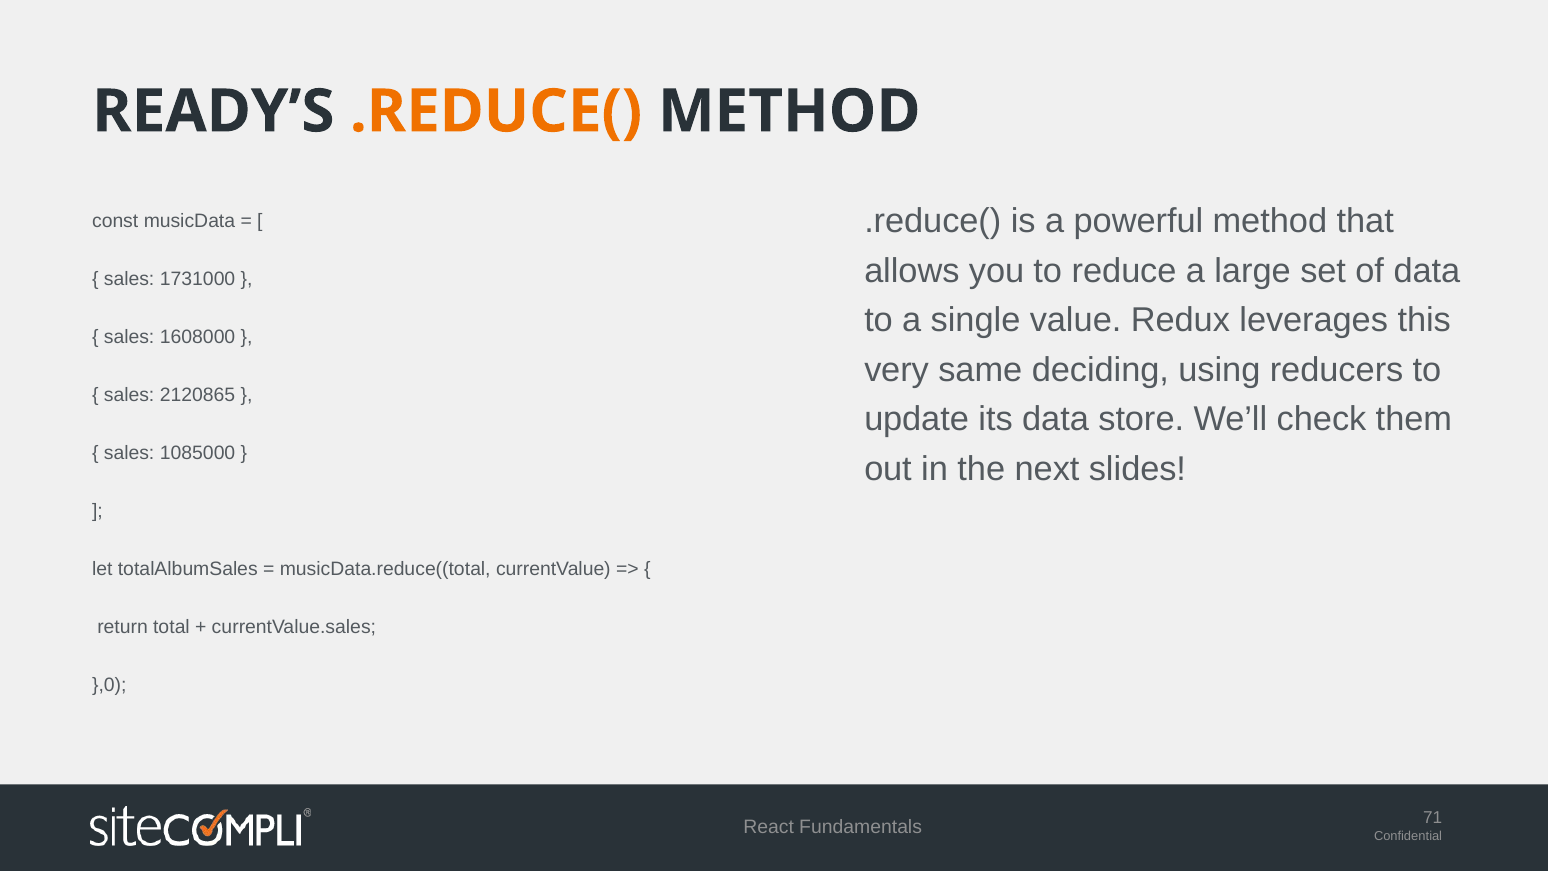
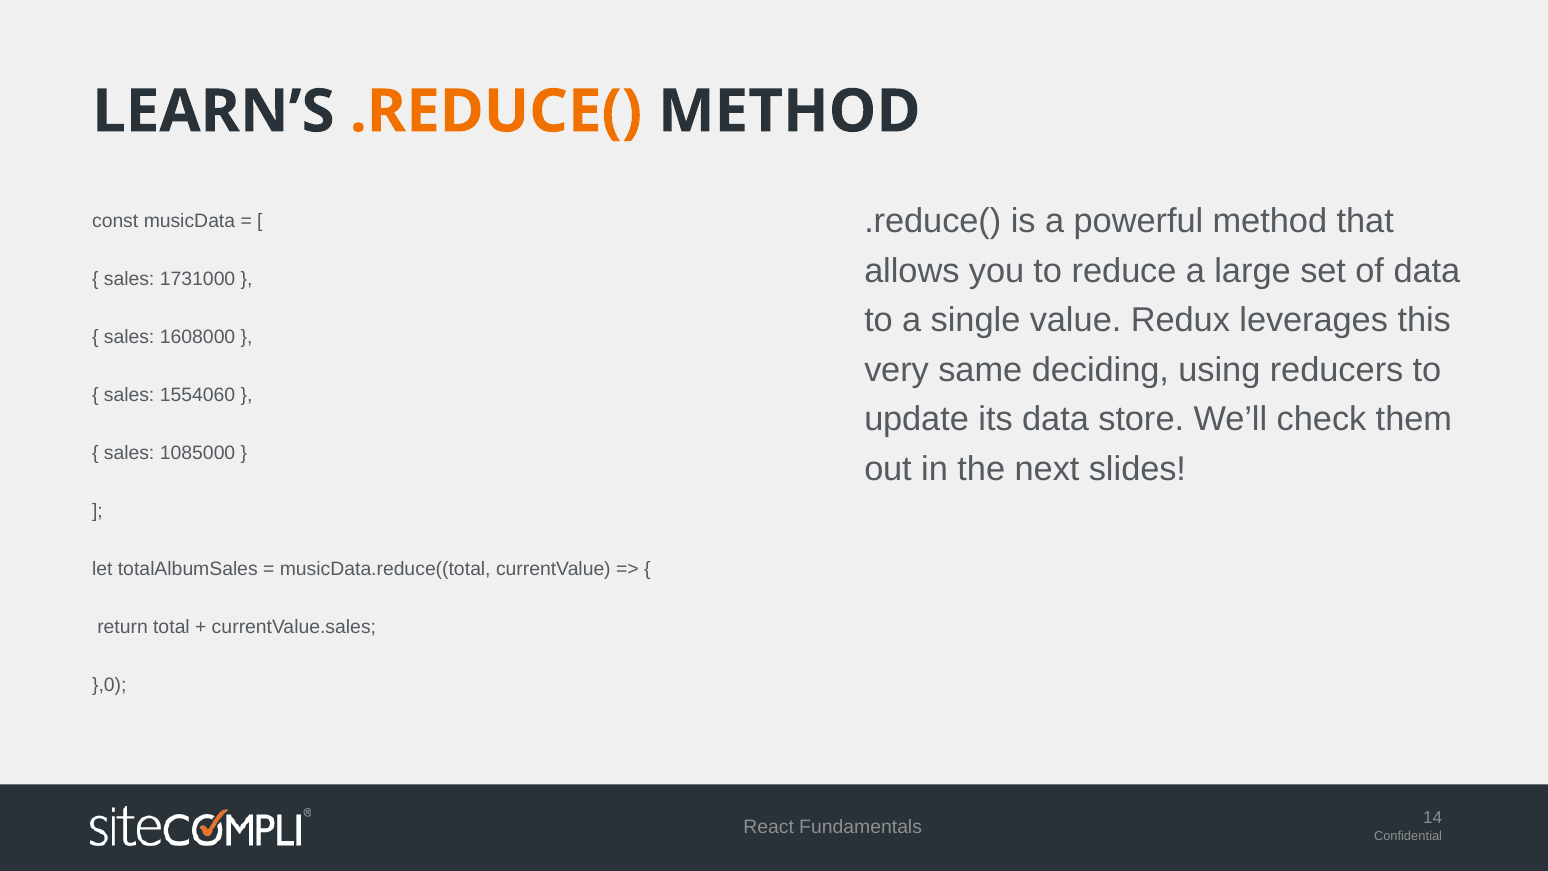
READY’S: READY’S -> LEARN’S
2120865: 2120865 -> 1554060
71: 71 -> 14
